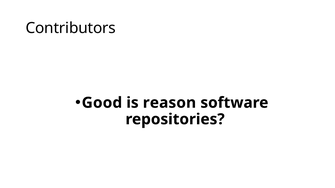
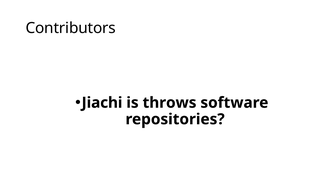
Good: Good -> Jiachi
reason: reason -> throws
